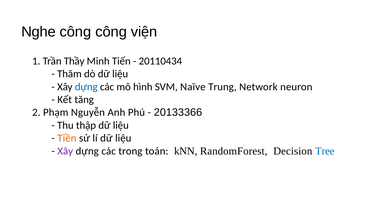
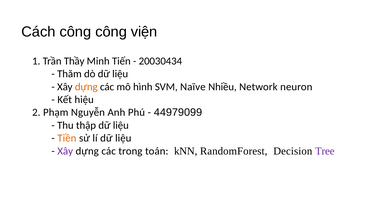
Nghe: Nghe -> Cách
20110434: 20110434 -> 20030434
dựng at (86, 87) colour: blue -> orange
Trung: Trung -> Nhiều
tăng: tăng -> hiệu
20133366: 20133366 -> 44979099
Tree colour: blue -> purple
